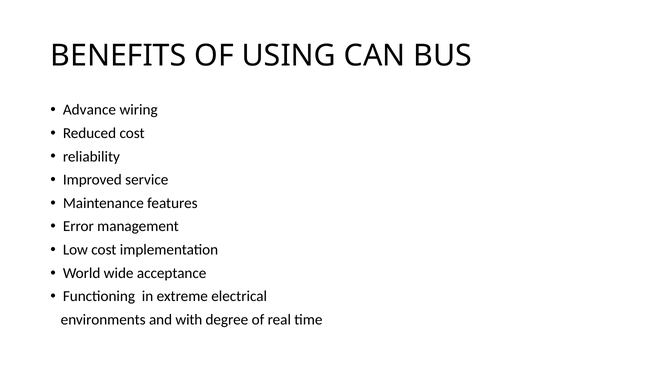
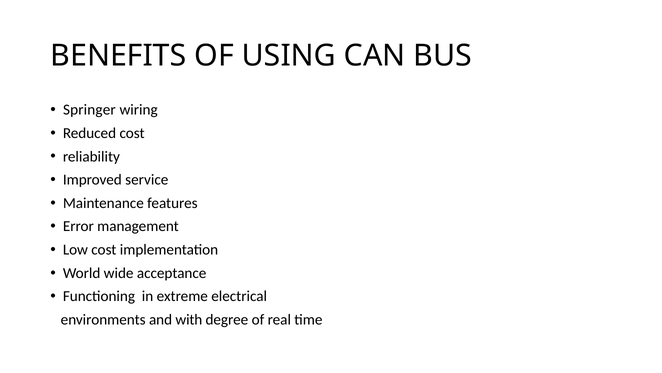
Advance: Advance -> Springer
